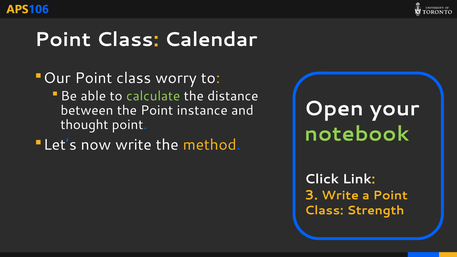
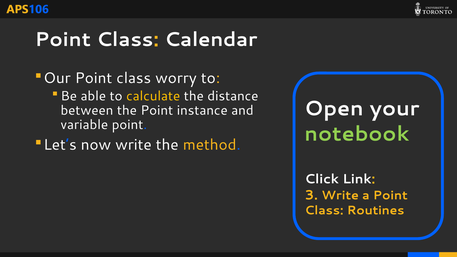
calculate colour: light green -> yellow
thought: thought -> variable
Strength: Strength -> Routines
